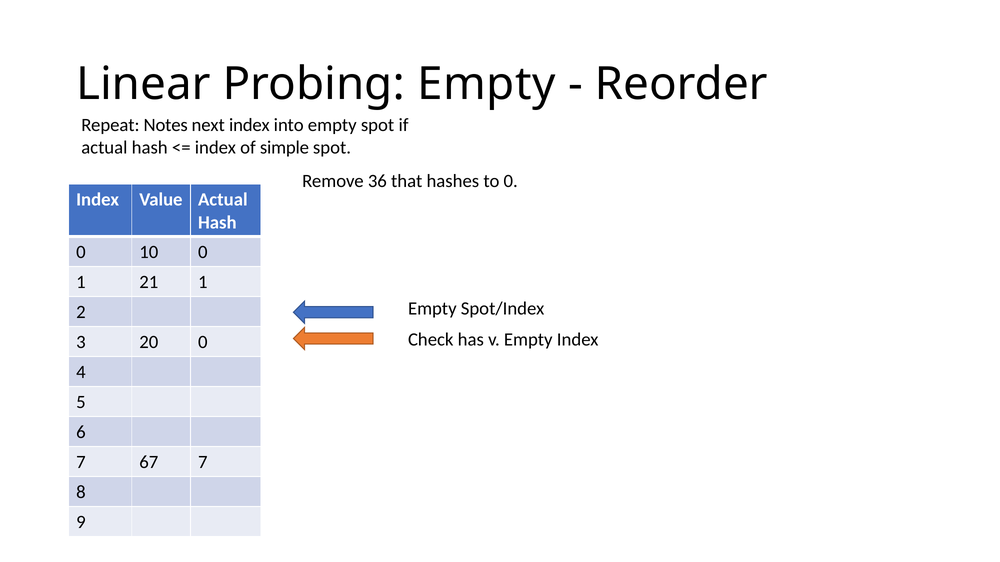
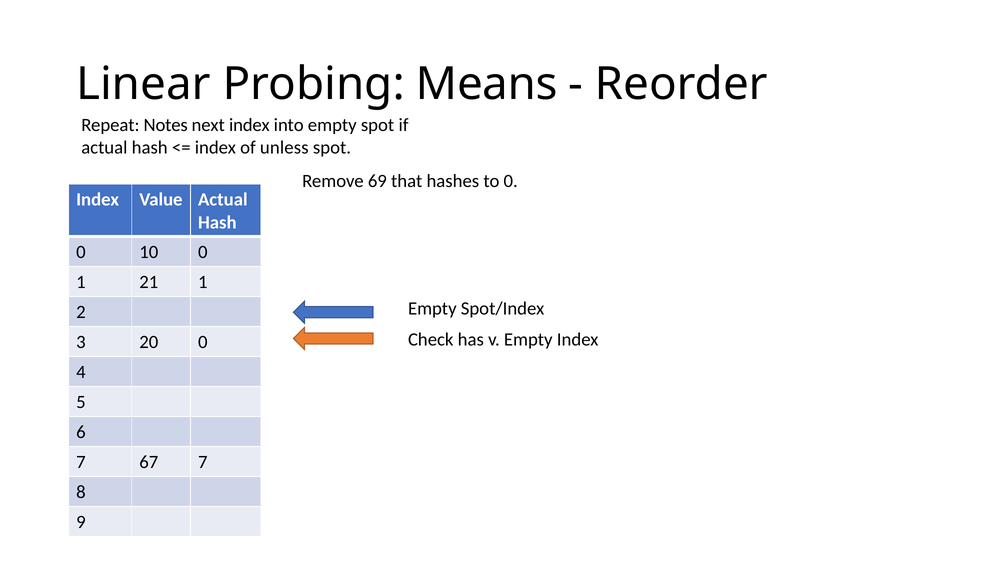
Probing Empty: Empty -> Means
simple: simple -> unless
36: 36 -> 69
